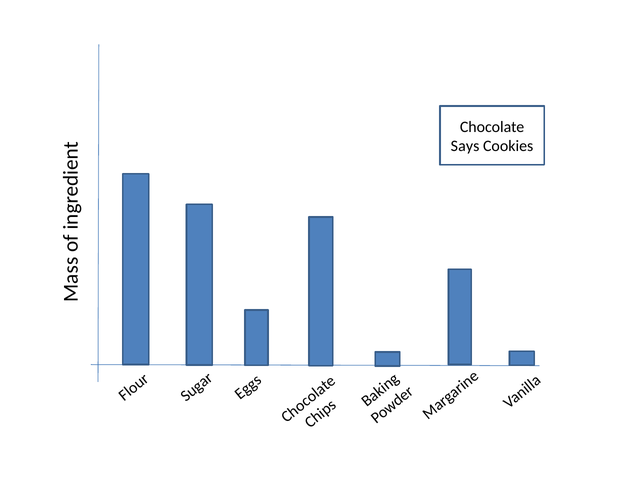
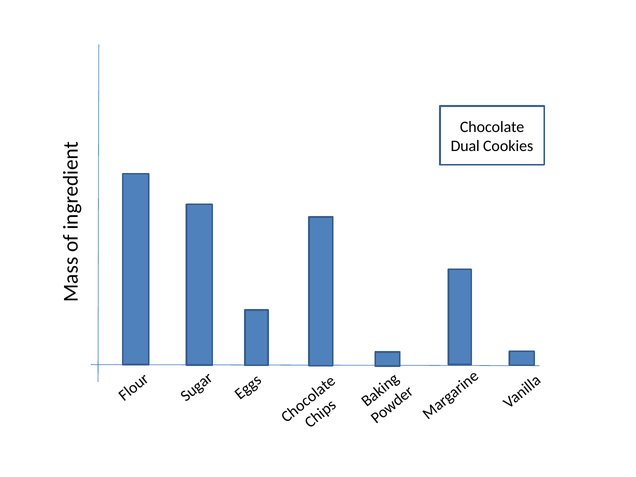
Says: Says -> Dual
